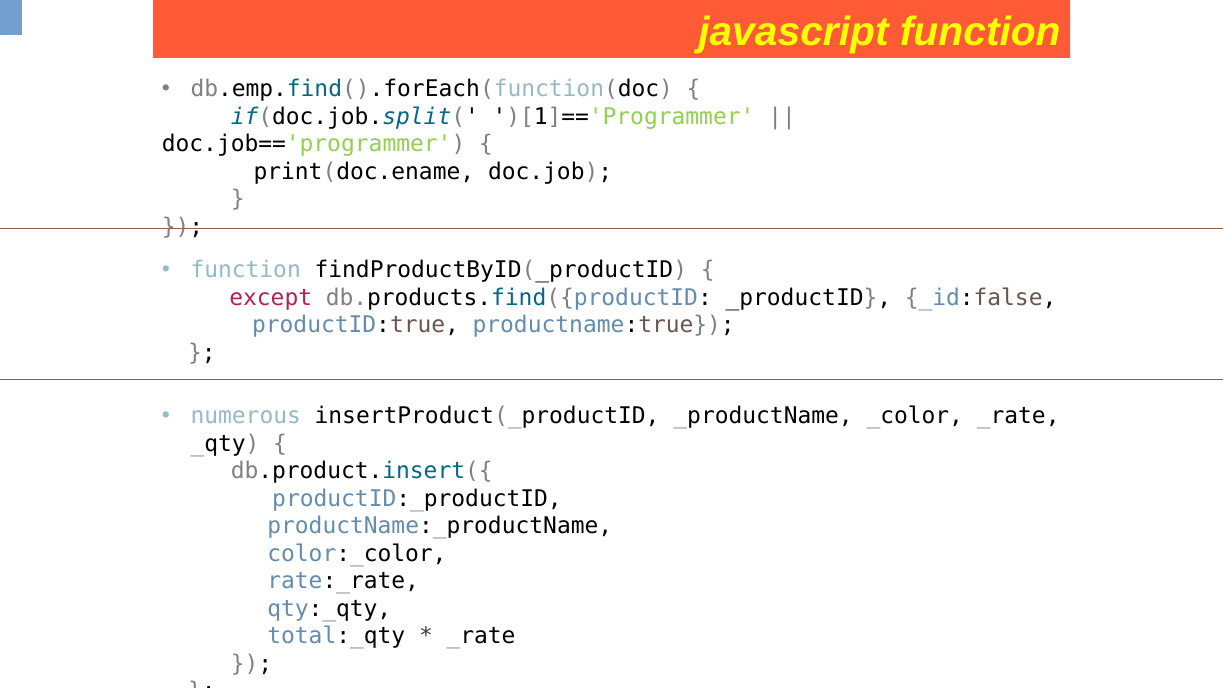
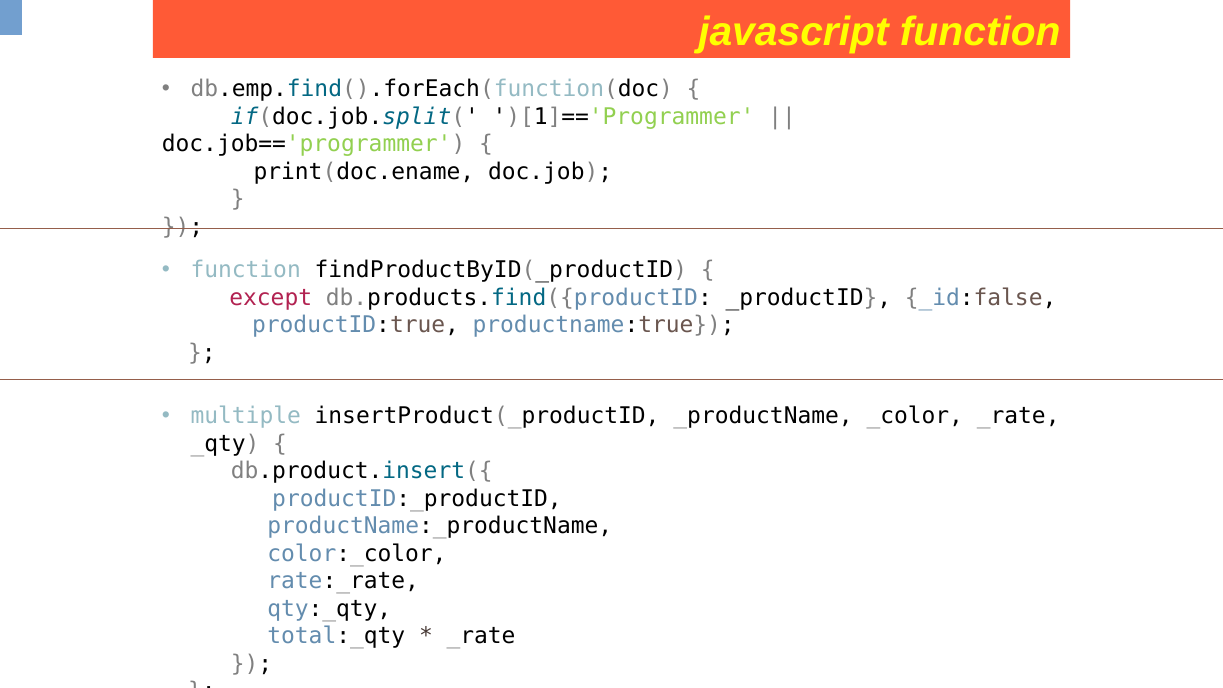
numerous: numerous -> multiple
